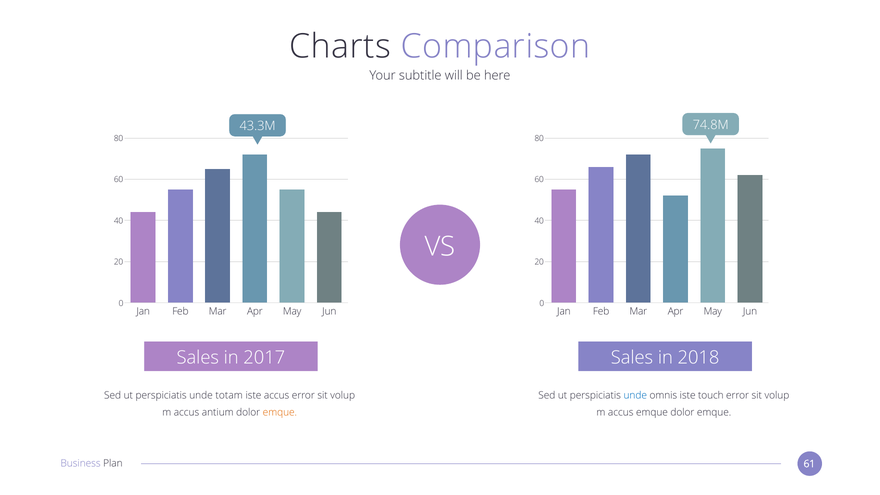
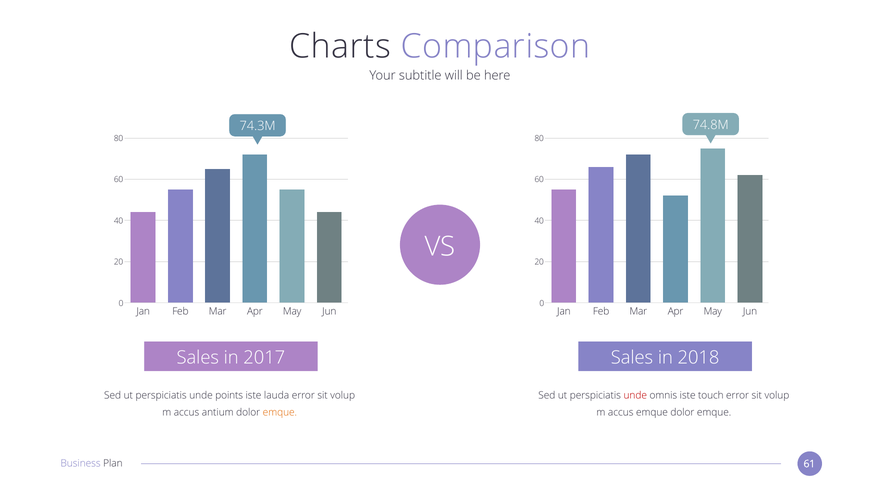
43.3M: 43.3M -> 74.3M
totam: totam -> points
iste accus: accus -> lauda
unde at (635, 395) colour: blue -> red
